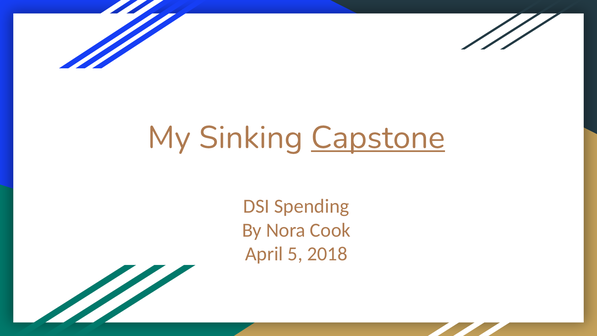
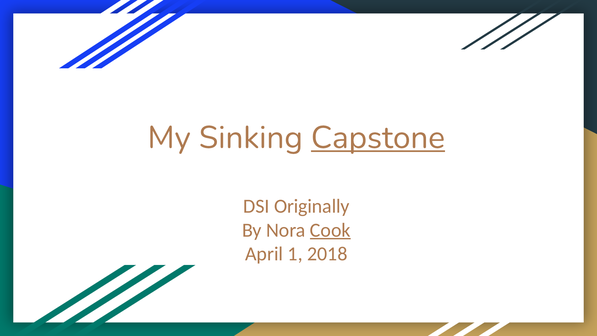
Spending: Spending -> Originally
Cook underline: none -> present
5: 5 -> 1
